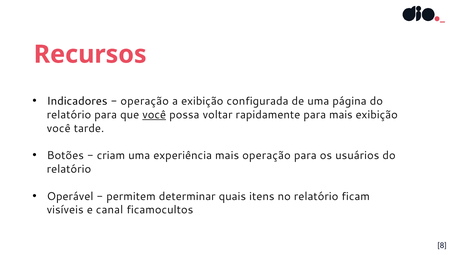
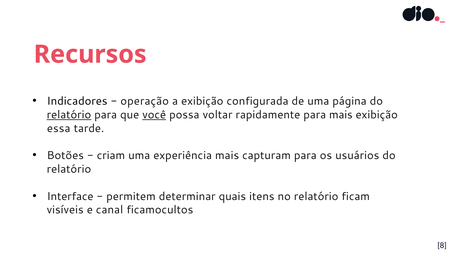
relatório at (69, 115) underline: none -> present
você at (59, 128): você -> essa
mais operação: operação -> capturam
Operável: Operável -> Interface
